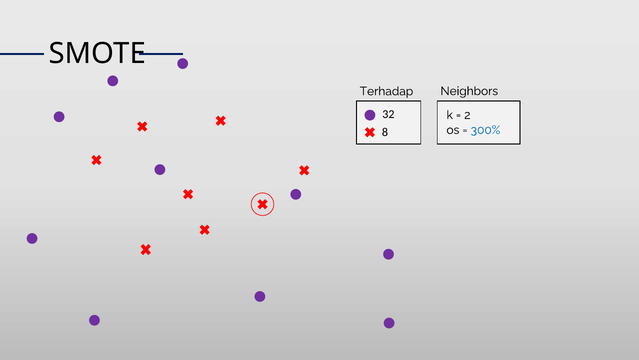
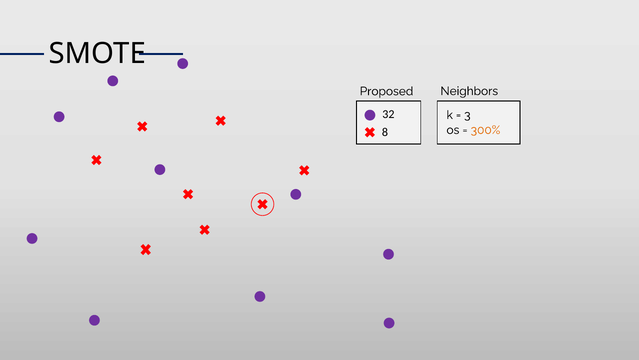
Terhadap: Terhadap -> Proposed
2: 2 -> 3
300% colour: blue -> orange
